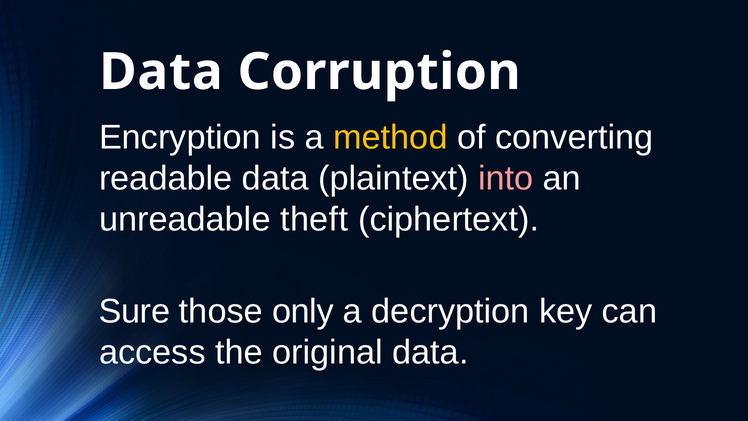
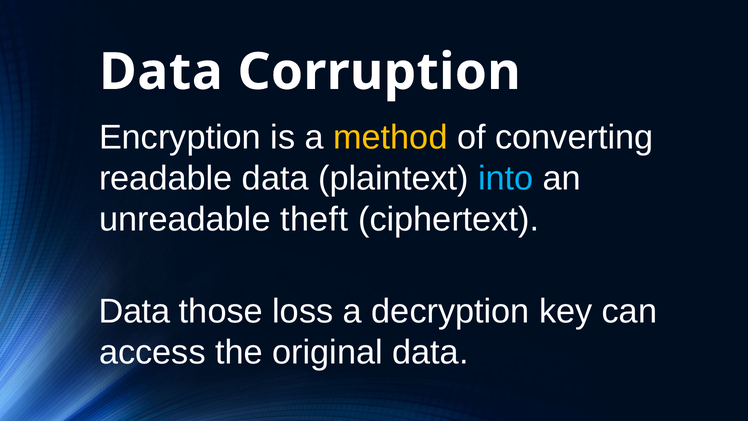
into colour: pink -> light blue
Sure at (134, 311): Sure -> Data
only: only -> loss
